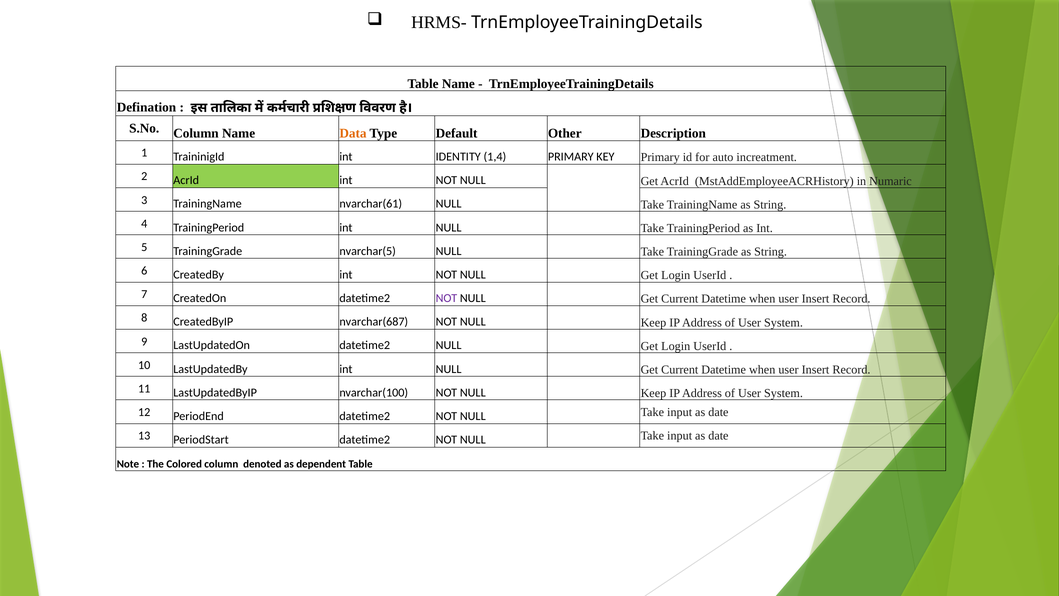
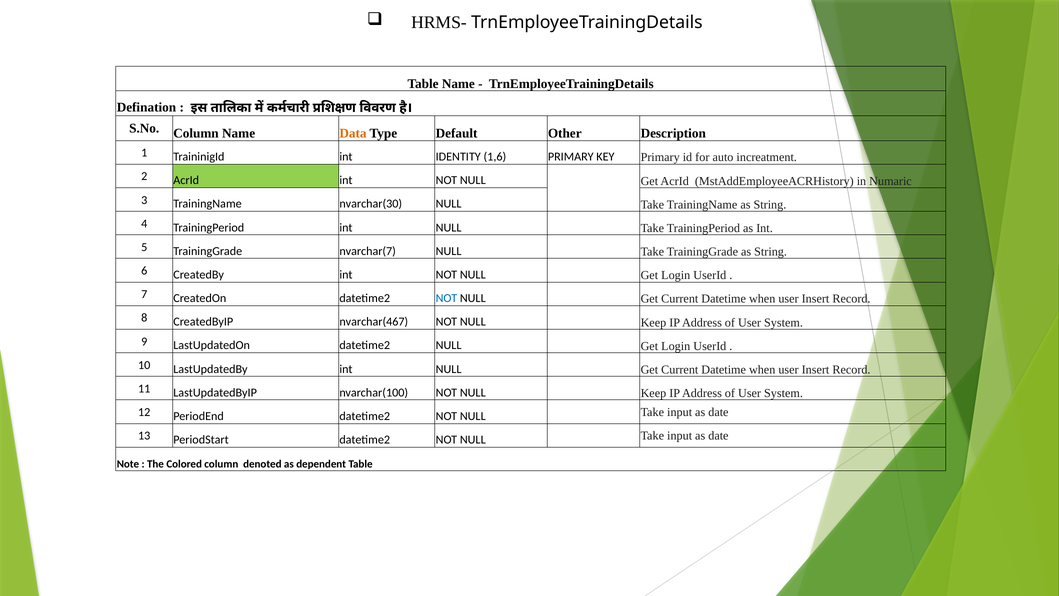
1,4: 1,4 -> 1,6
nvarchar(61: nvarchar(61 -> nvarchar(30
nvarchar(5: nvarchar(5 -> nvarchar(7
NOT at (446, 298) colour: purple -> blue
nvarchar(687: nvarchar(687 -> nvarchar(467
